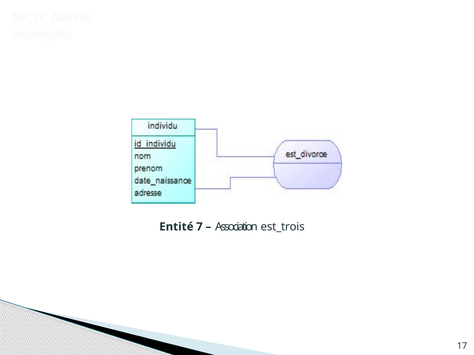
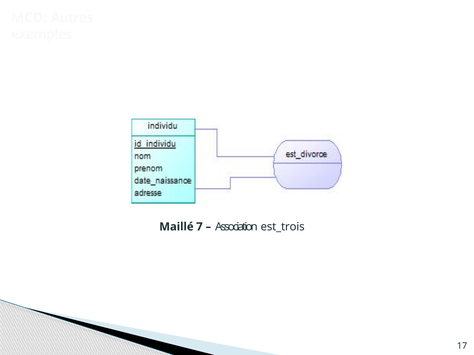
Entité: Entité -> Maillé
